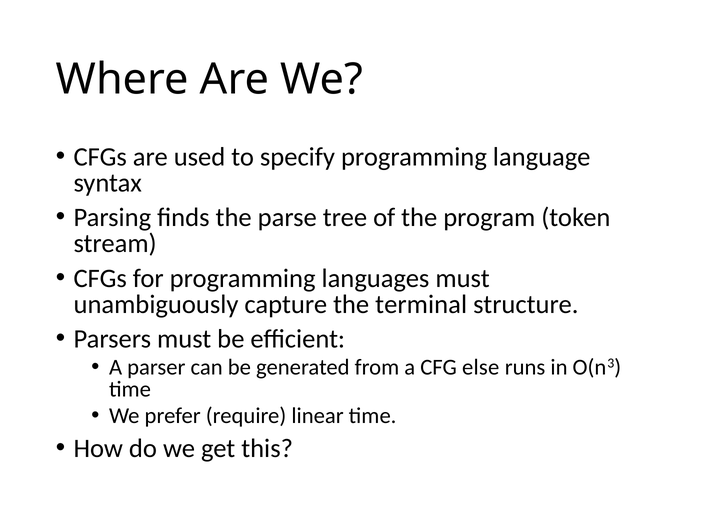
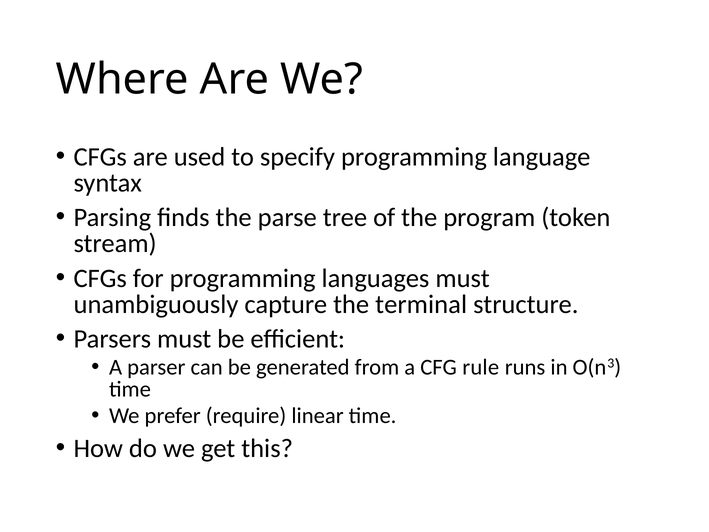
else: else -> rule
